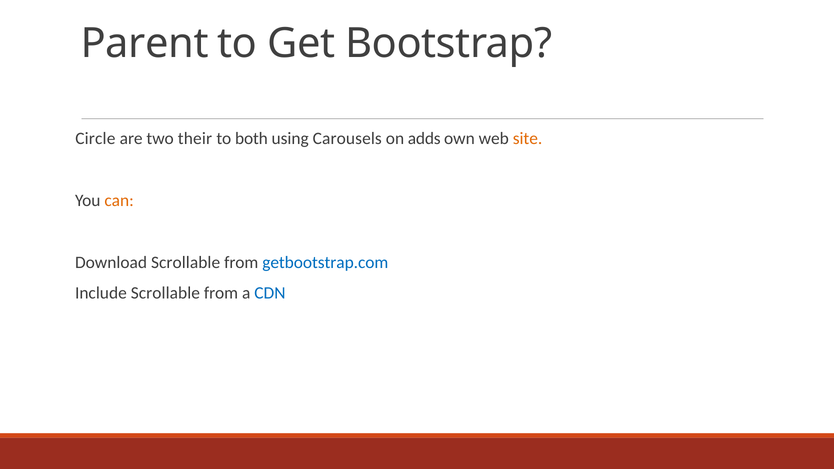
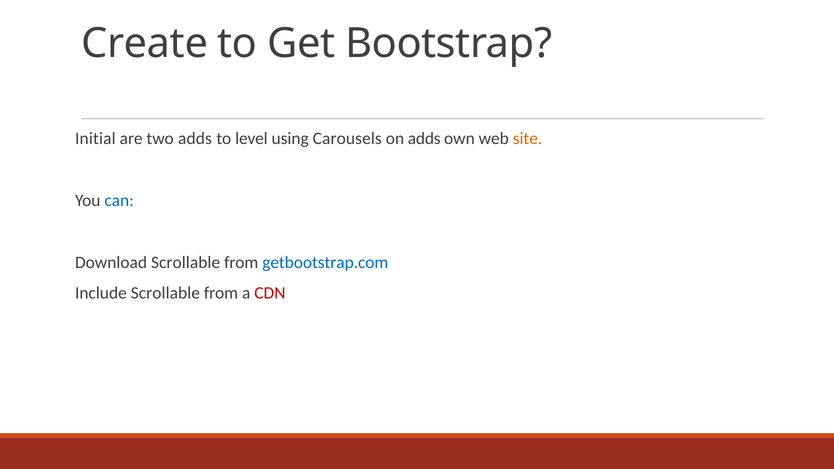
Parent: Parent -> Create
Circle: Circle -> Initial
two their: their -> adds
both: both -> level
can colour: orange -> blue
CDN colour: blue -> red
